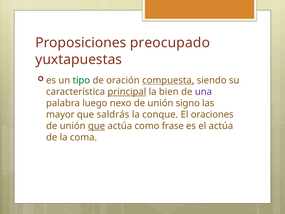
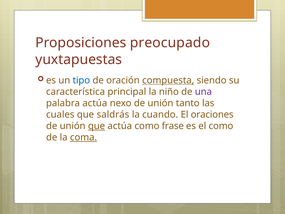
tipo colour: green -> blue
principal underline: present -> none
bien: bien -> niño
palabra luego: luego -> actúa
signo: signo -> tanto
mayor: mayor -> cuales
conque: conque -> cuando
el actúa: actúa -> como
coma underline: none -> present
